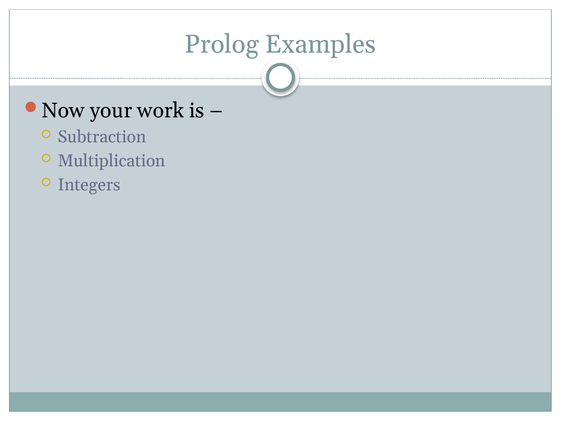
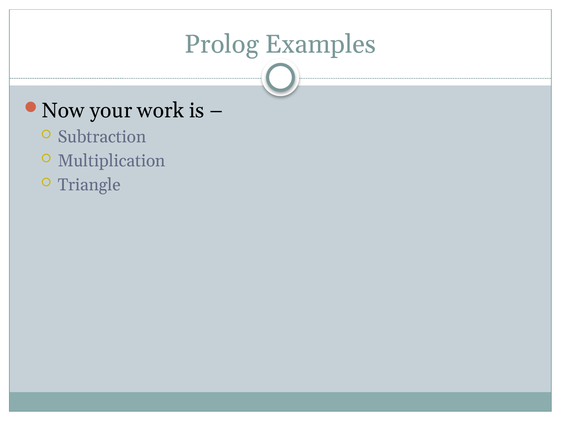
Integers: Integers -> Triangle
